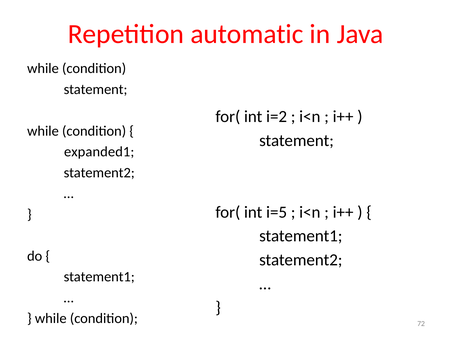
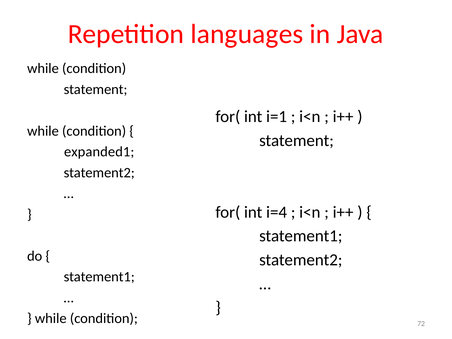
automatic: automatic -> languages
i=2: i=2 -> i=1
i=5: i=5 -> i=4
